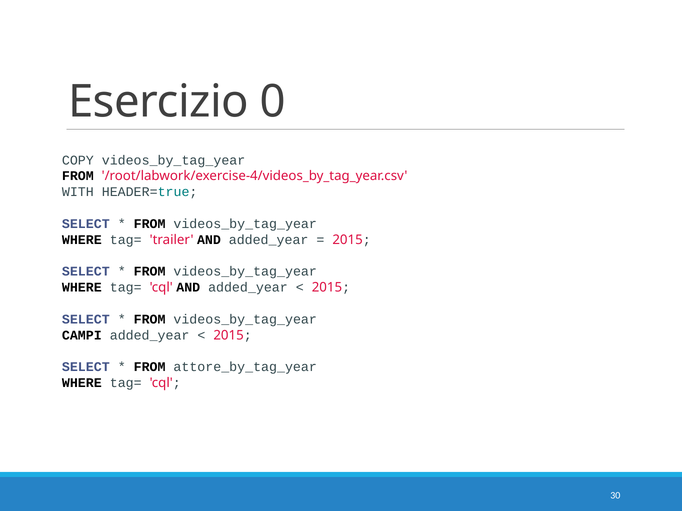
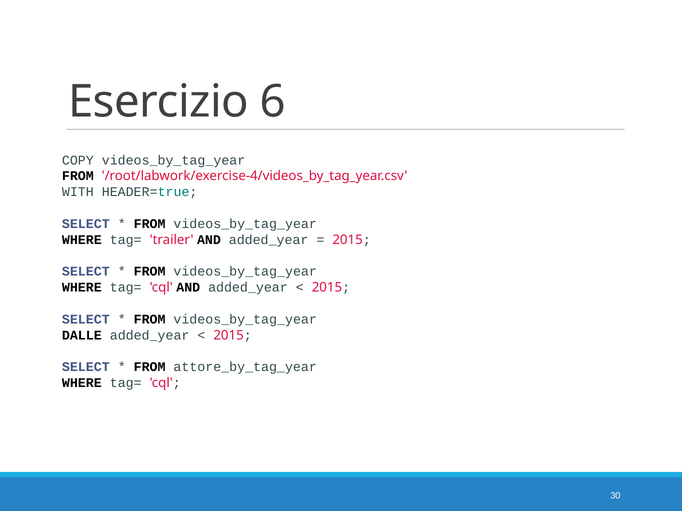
0: 0 -> 6
CAMPI: CAMPI -> DALLE
